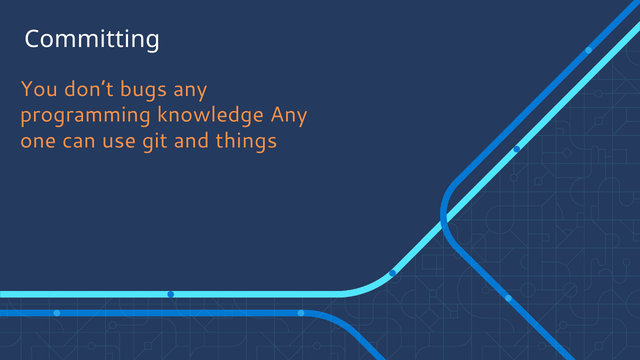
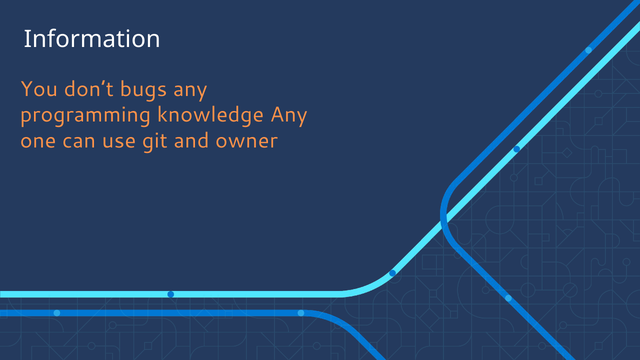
Committing: Committing -> Information
things: things -> owner
